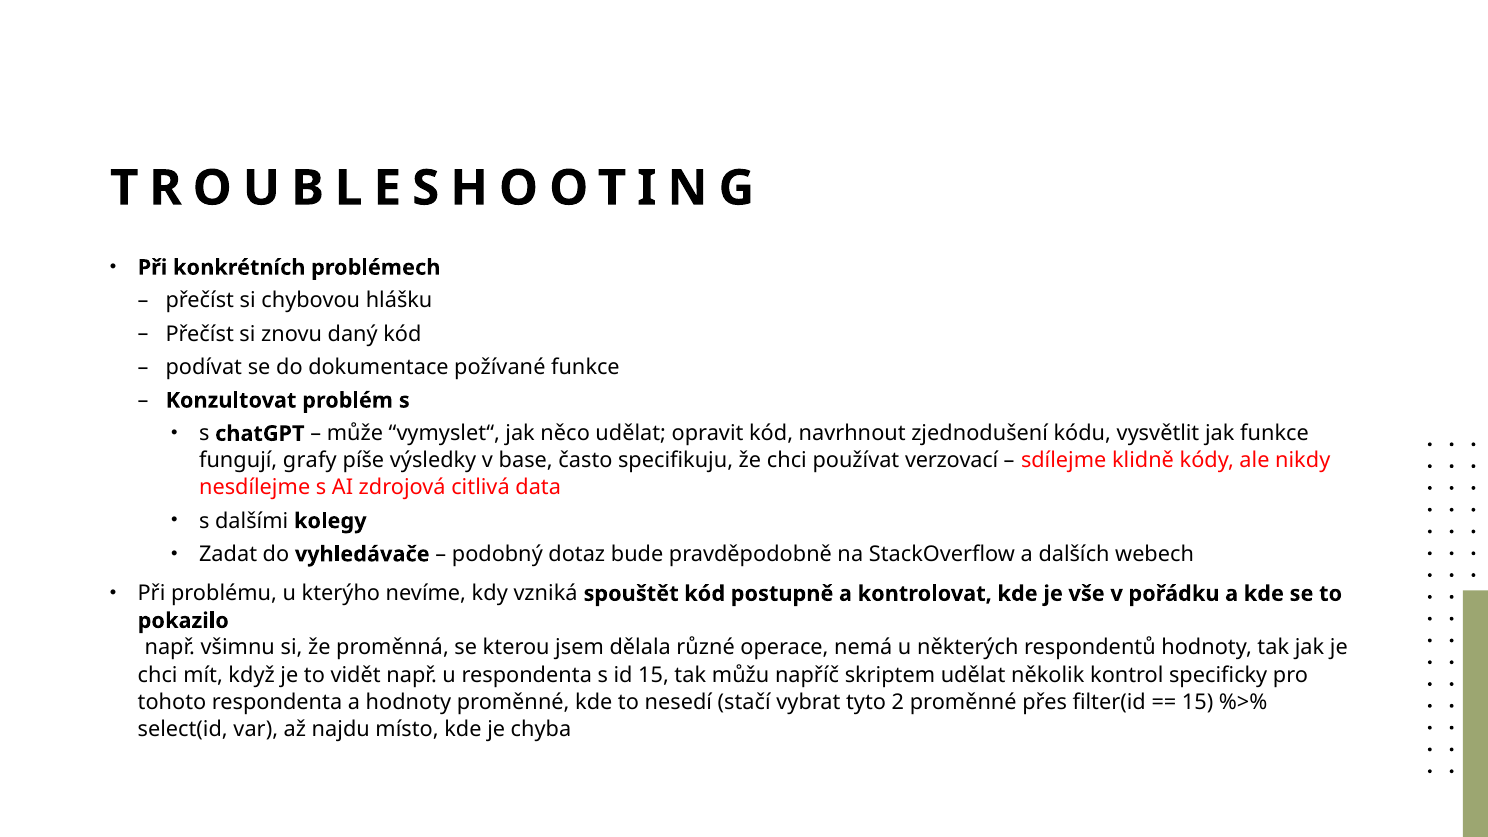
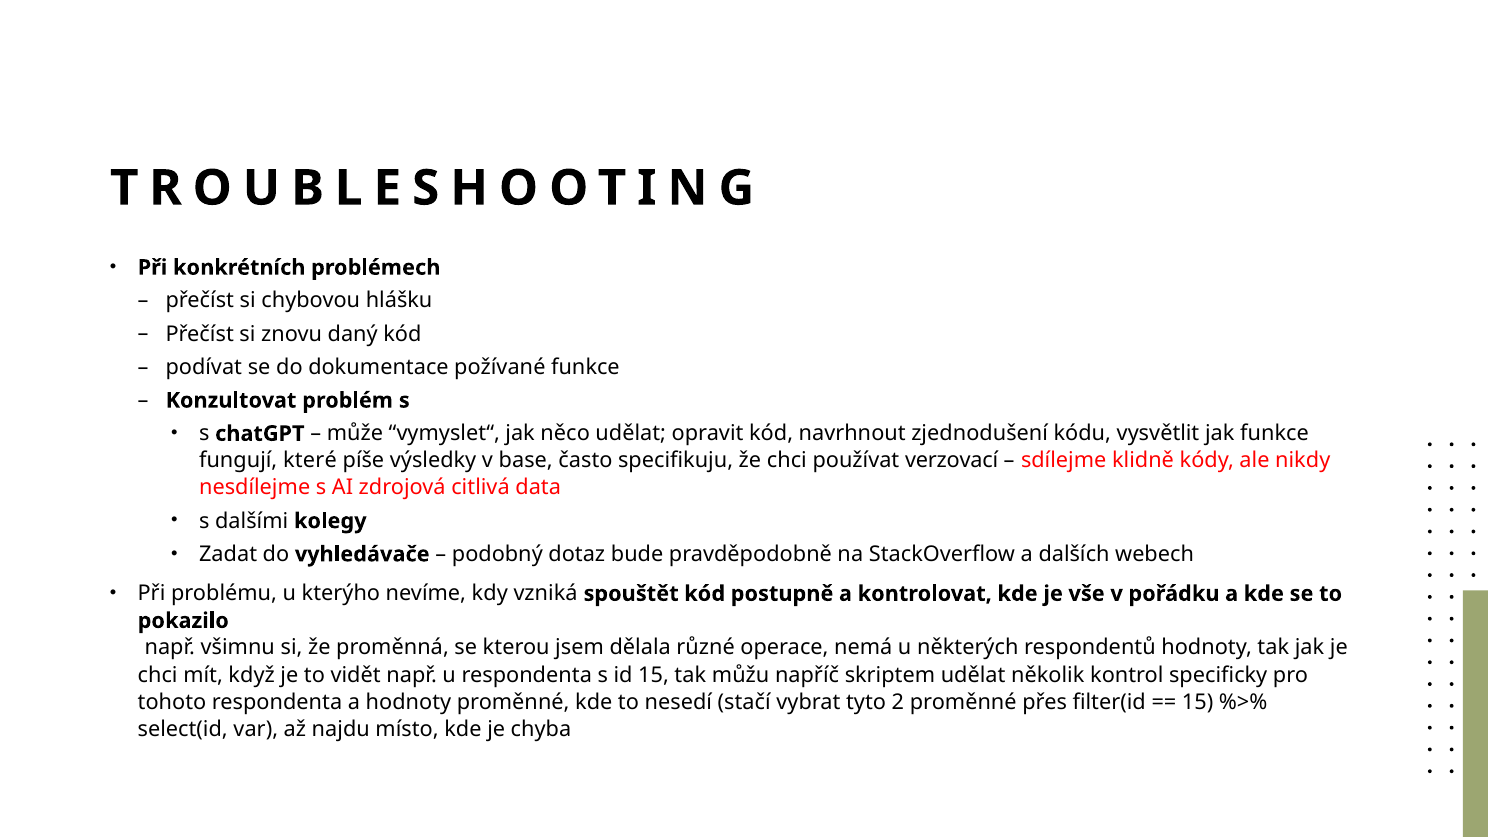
grafy: grafy -> které
